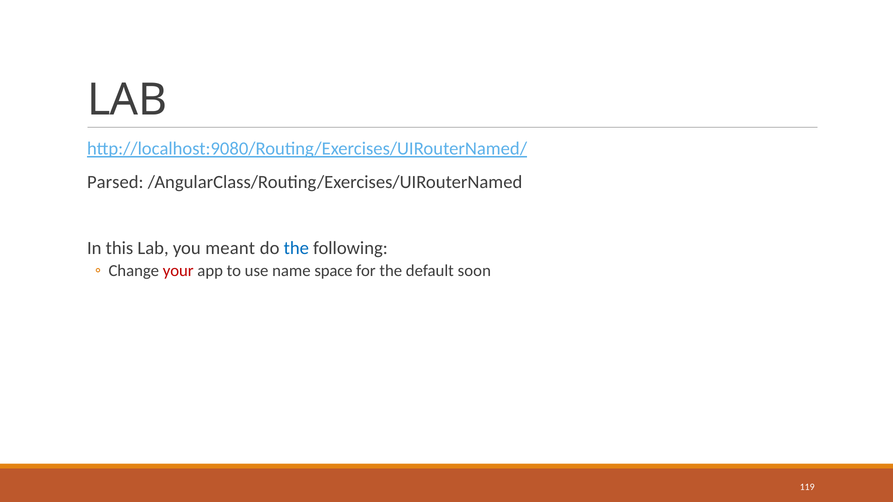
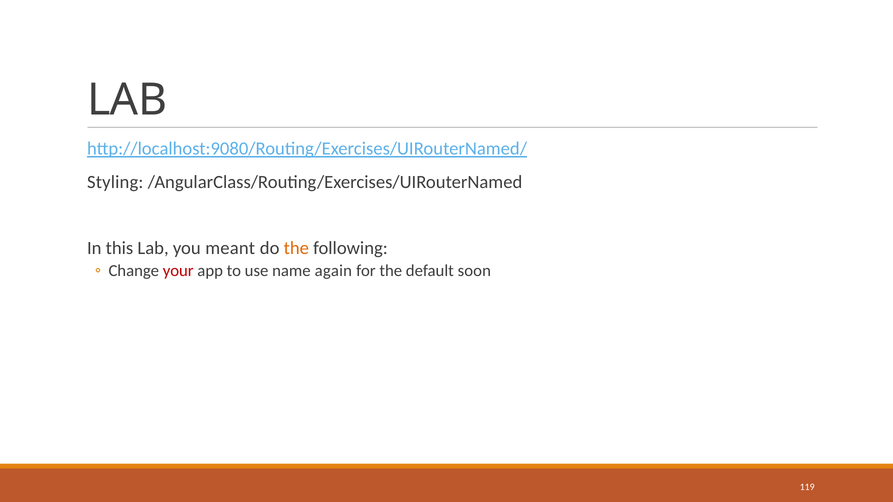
Parsed: Parsed -> Styling
the at (296, 248) colour: blue -> orange
space: space -> again
